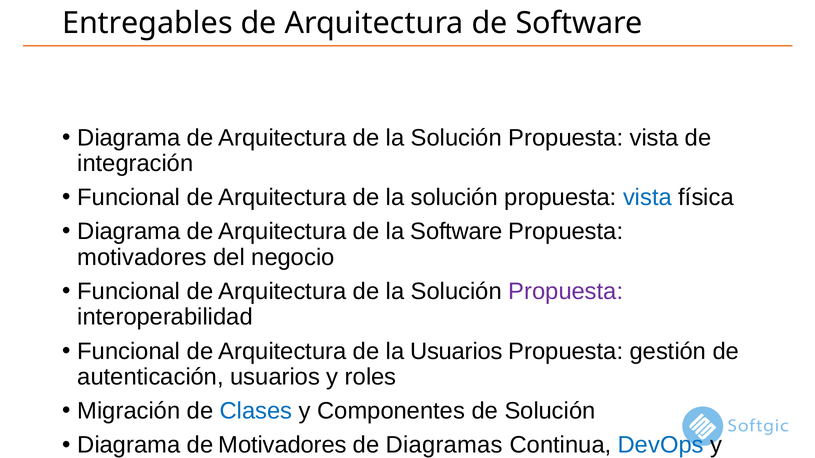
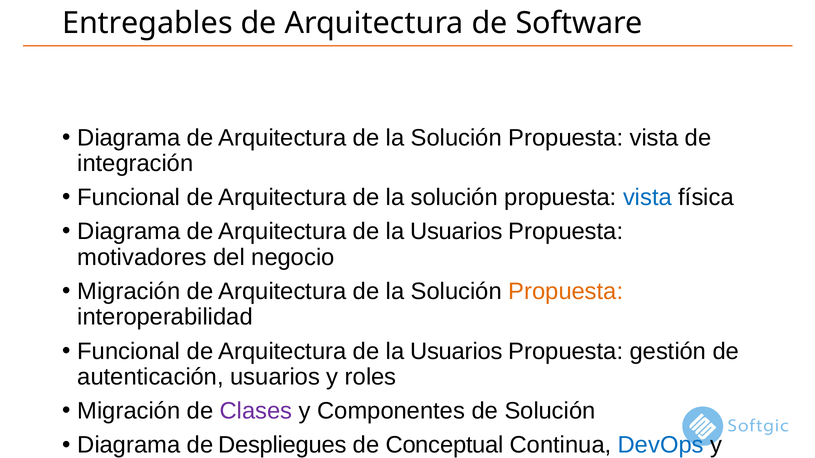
Software at (456, 232): Software -> Usuarios
Funcional at (129, 292): Funcional -> Migración
Propuesta at (566, 292) colour: purple -> orange
Clases colour: blue -> purple
de Motivadores: Motivadores -> Despliegues
Diagramas: Diagramas -> Conceptual
